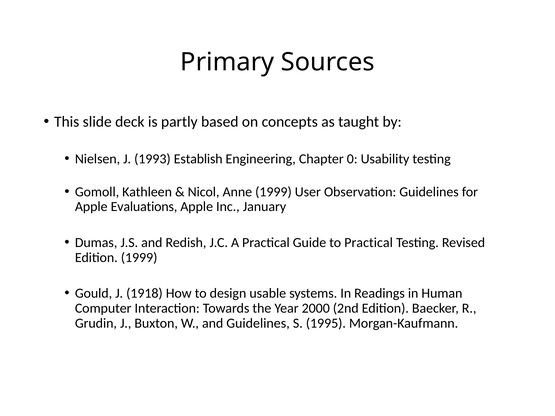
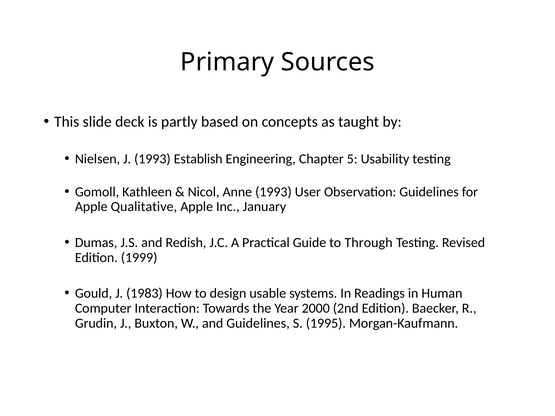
0: 0 -> 5
Anne 1999: 1999 -> 1993
Evaluations: Evaluations -> Qualitative
to Practical: Practical -> Through
1918: 1918 -> 1983
